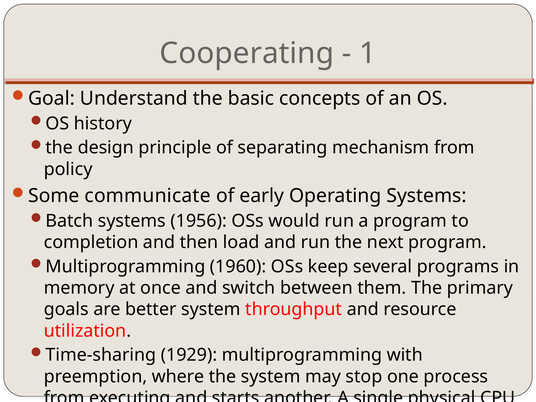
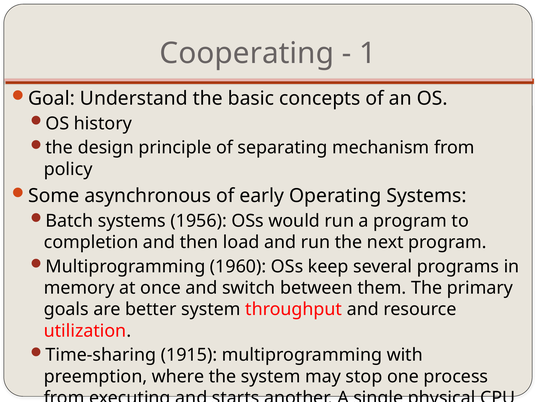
communicate: communicate -> asynchronous
1929: 1929 -> 1915
